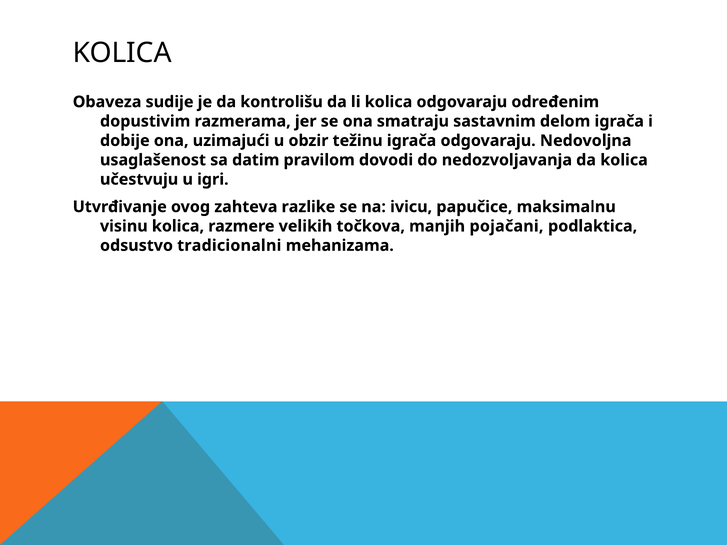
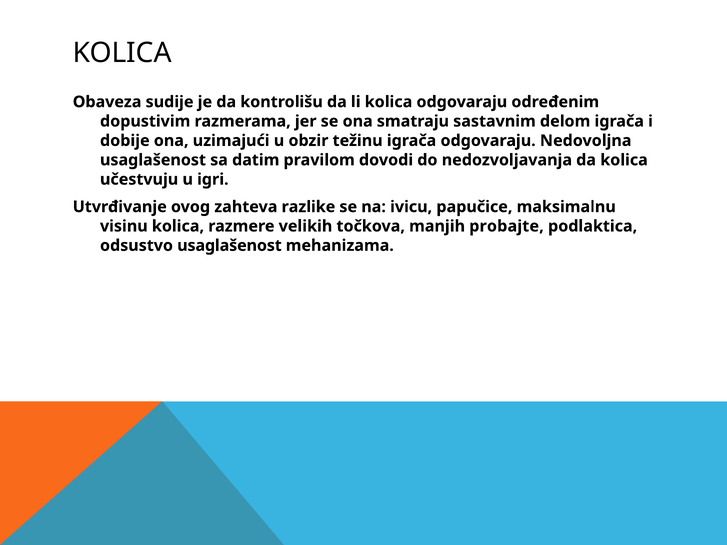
pojačani: pojačani -> probajte
odsustvo tradicionalni: tradicionalni -> usaglašenost
